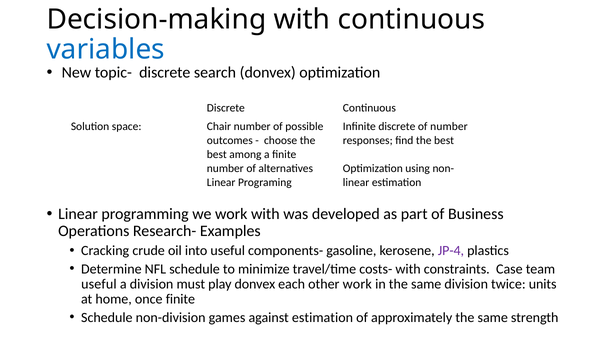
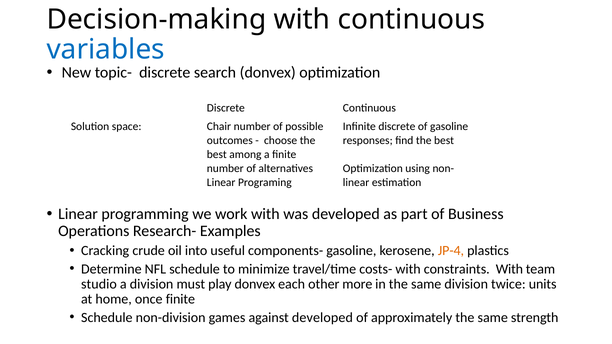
of number: number -> gasoline
JP-4 colour: purple -> orange
constraints Case: Case -> With
useful at (99, 284): useful -> studio
other work: work -> more
against estimation: estimation -> developed
